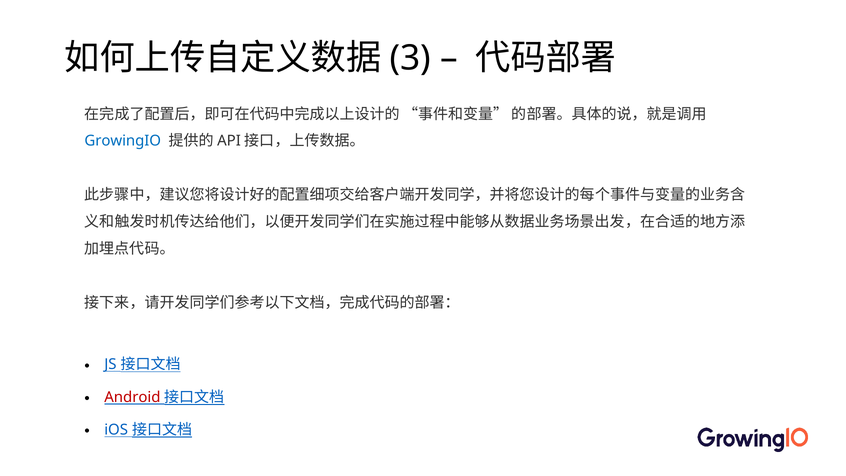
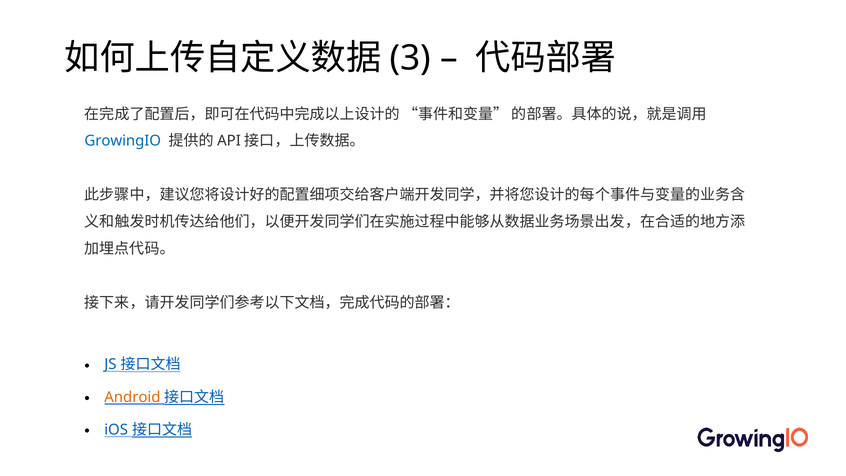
Android colour: red -> orange
